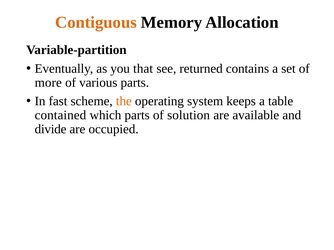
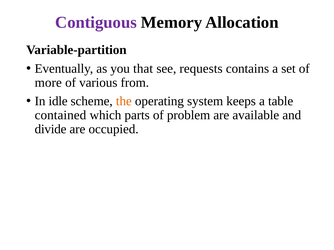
Contiguous colour: orange -> purple
returned: returned -> requests
various parts: parts -> from
fast: fast -> idle
solution: solution -> problem
